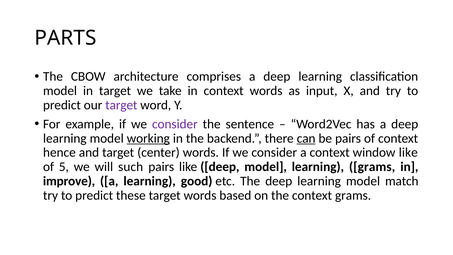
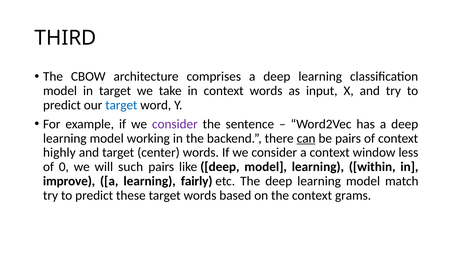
PARTS: PARTS -> THIRD
target at (121, 105) colour: purple -> blue
working underline: present -> none
hence: hence -> highly
window like: like -> less
5: 5 -> 0
learning grams: grams -> within
good: good -> fairly
